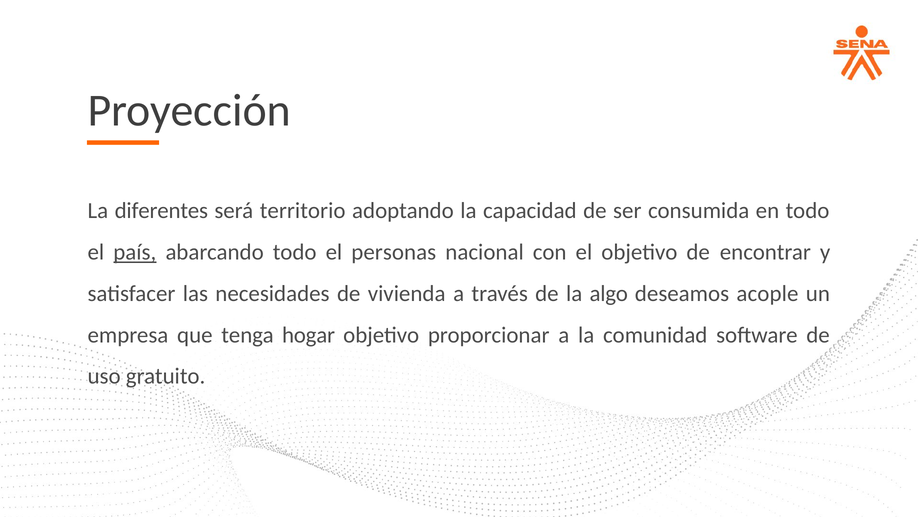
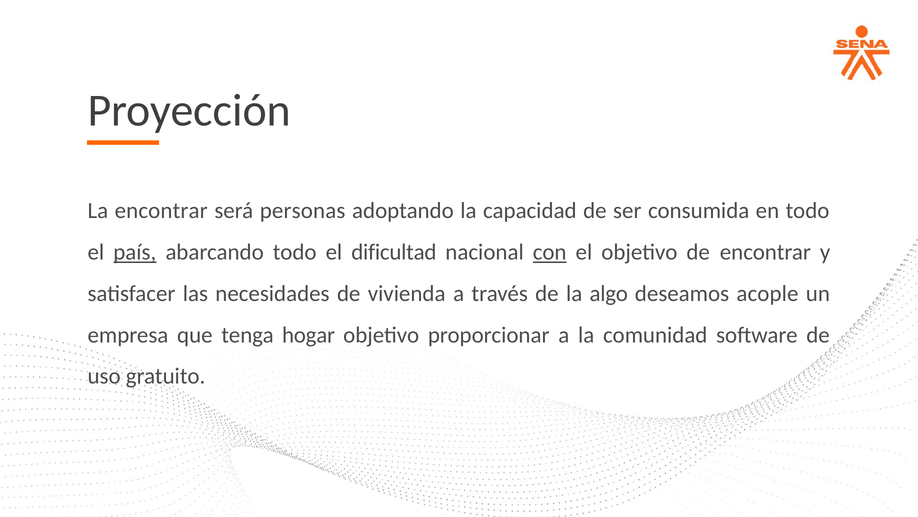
La diferentes: diferentes -> encontrar
territorio: territorio -> personas
personas: personas -> dificultad
con underline: none -> present
